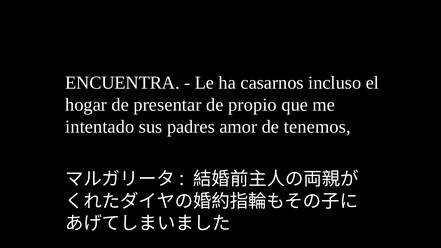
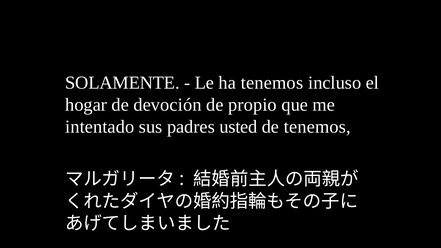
ENCUENTRA: ENCUENTRA -> SOLAMENTE
ha casarnos: casarnos -> tenemos
presentar: presentar -> devoción
amor: amor -> usted
